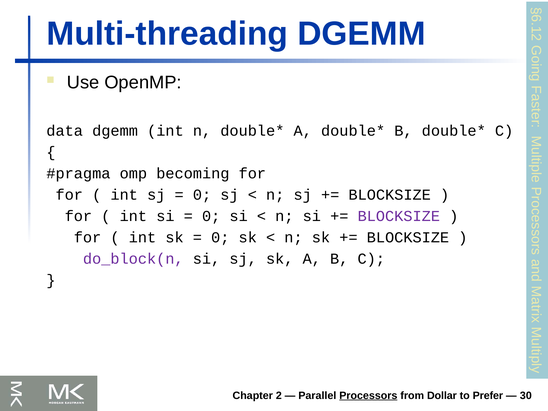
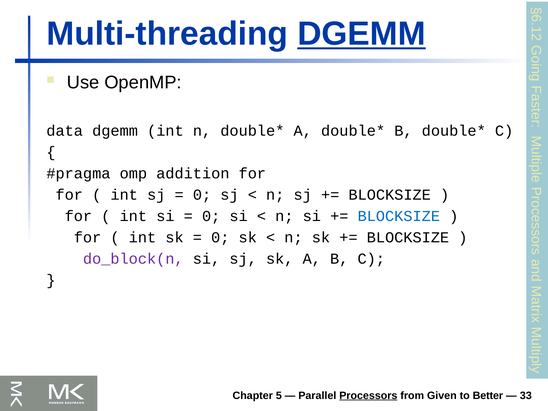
DGEMM at (362, 34) underline: none -> present
becoming: becoming -> addition
BLOCKSIZE at (399, 216) colour: purple -> blue
Chapter 2: 2 -> 5
Dollar: Dollar -> Given
Prefer: Prefer -> Better
30: 30 -> 33
